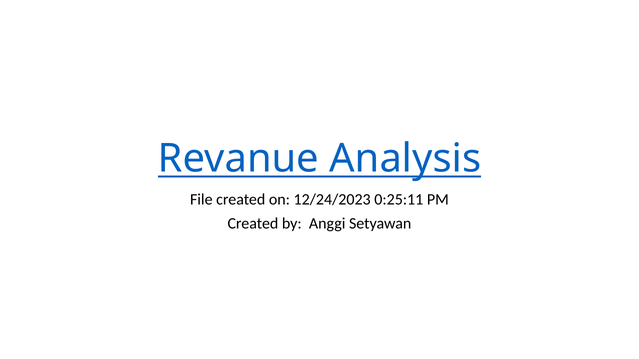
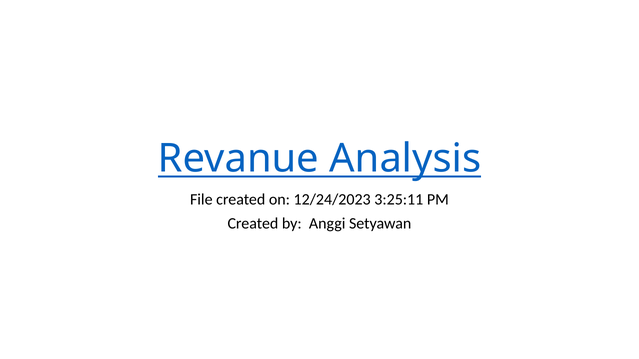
0:25:11: 0:25:11 -> 3:25:11
